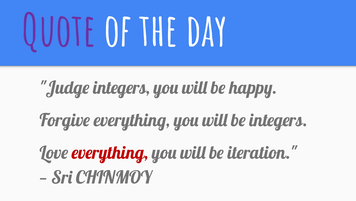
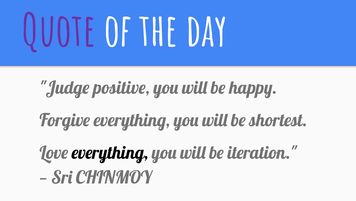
Judge integers: integers -> positive
be integers: integers -> shortest
everything at (110, 152) colour: red -> black
